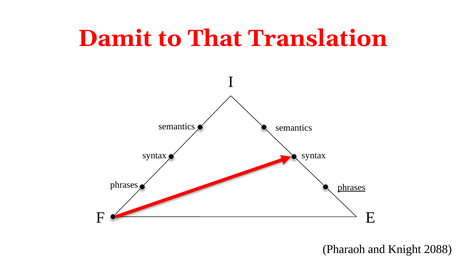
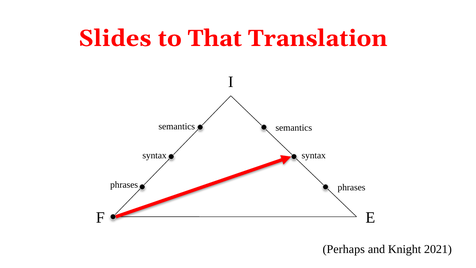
Damit: Damit -> Slides
phrases at (352, 187) underline: present -> none
Pharaoh: Pharaoh -> Perhaps
2088: 2088 -> 2021
